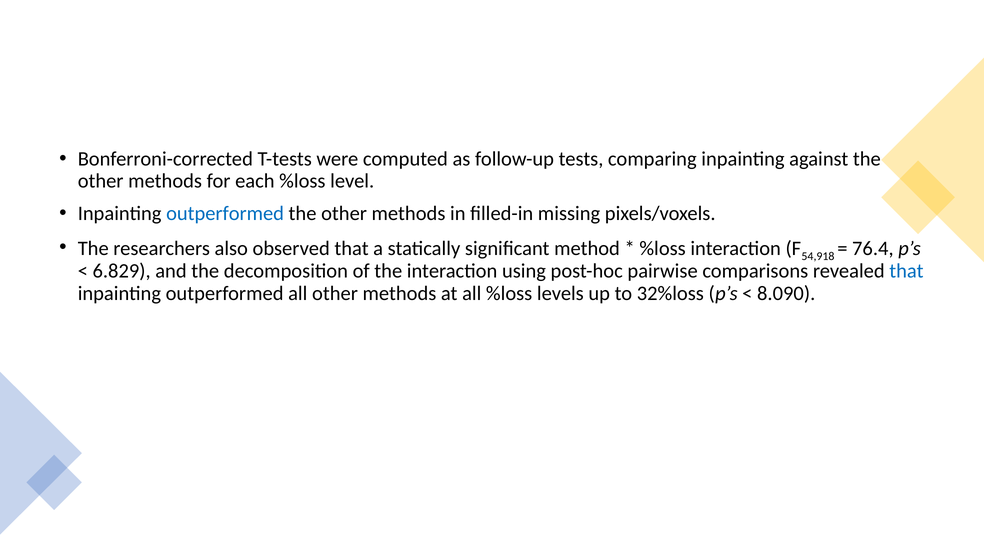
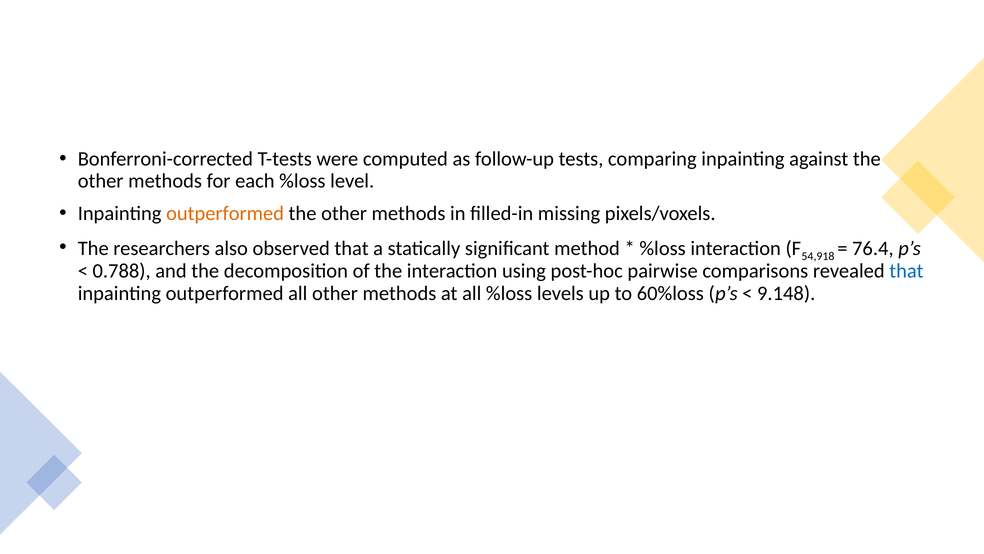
outperformed at (225, 213) colour: blue -> orange
6.829: 6.829 -> 0.788
32%loss: 32%loss -> 60%loss
8.090: 8.090 -> 9.148
